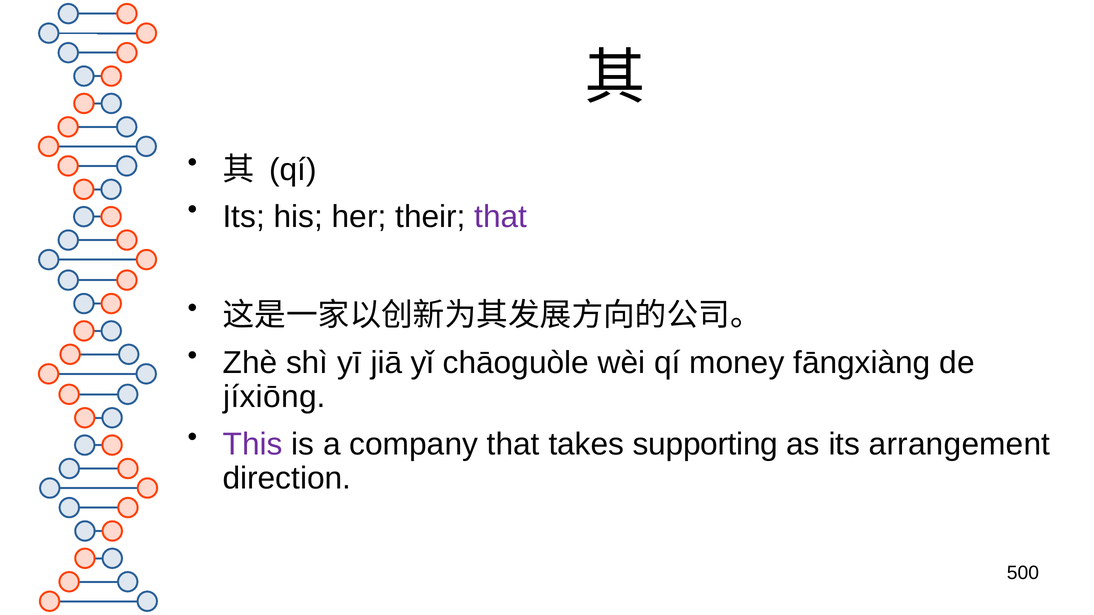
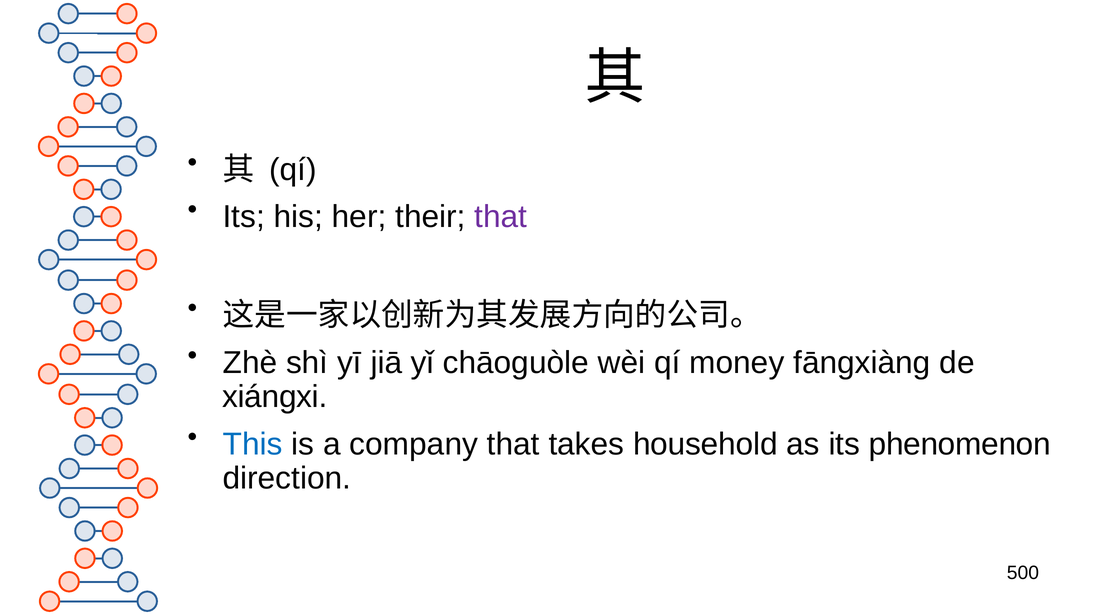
jíxiōng: jíxiōng -> xiángxi
This colour: purple -> blue
supporting: supporting -> household
arrangement: arrangement -> phenomenon
